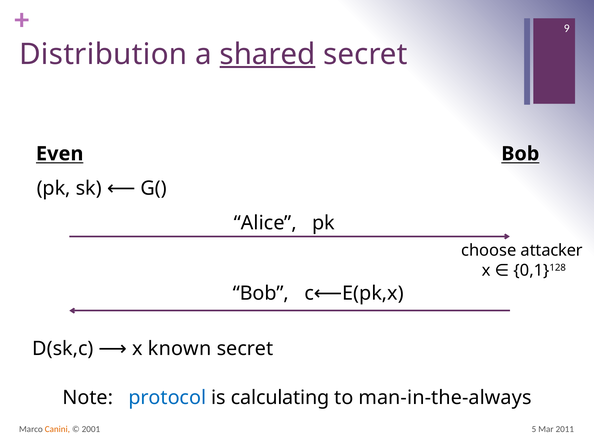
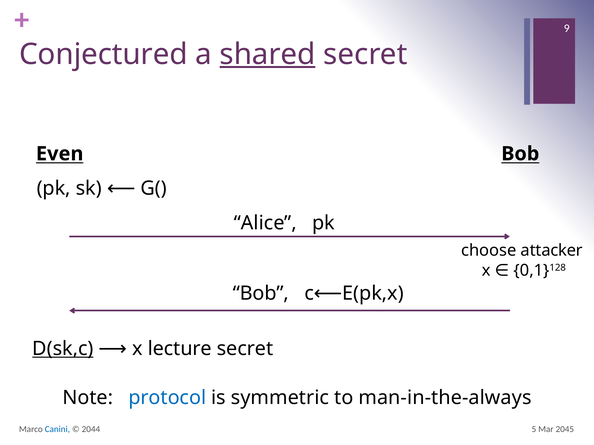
Distribution: Distribution -> Conjectured
D(sk,c underline: none -> present
known: known -> lecture
calculating: calculating -> symmetric
Canini colour: orange -> blue
2001: 2001 -> 2044
2011: 2011 -> 2045
